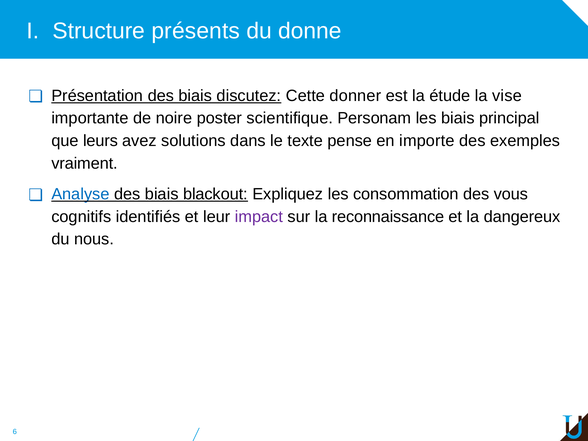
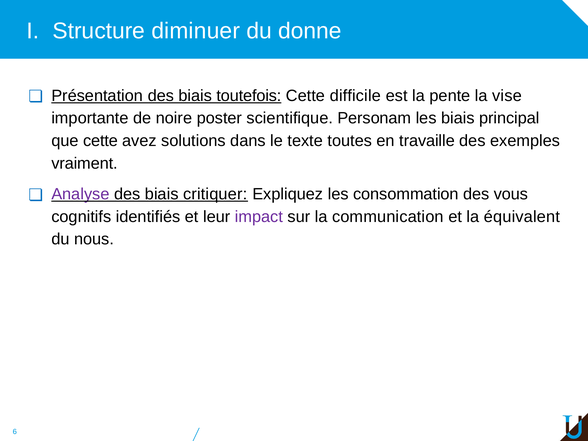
présents: présents -> diminuer
discutez: discutez -> toutefois
donner: donner -> difficile
étude: étude -> pente
que leurs: leurs -> cette
pense: pense -> toutes
importe: importe -> travaille
Analyse colour: blue -> purple
blackout: blackout -> critiquer
reconnaissance: reconnaissance -> communication
dangereux: dangereux -> équivalent
